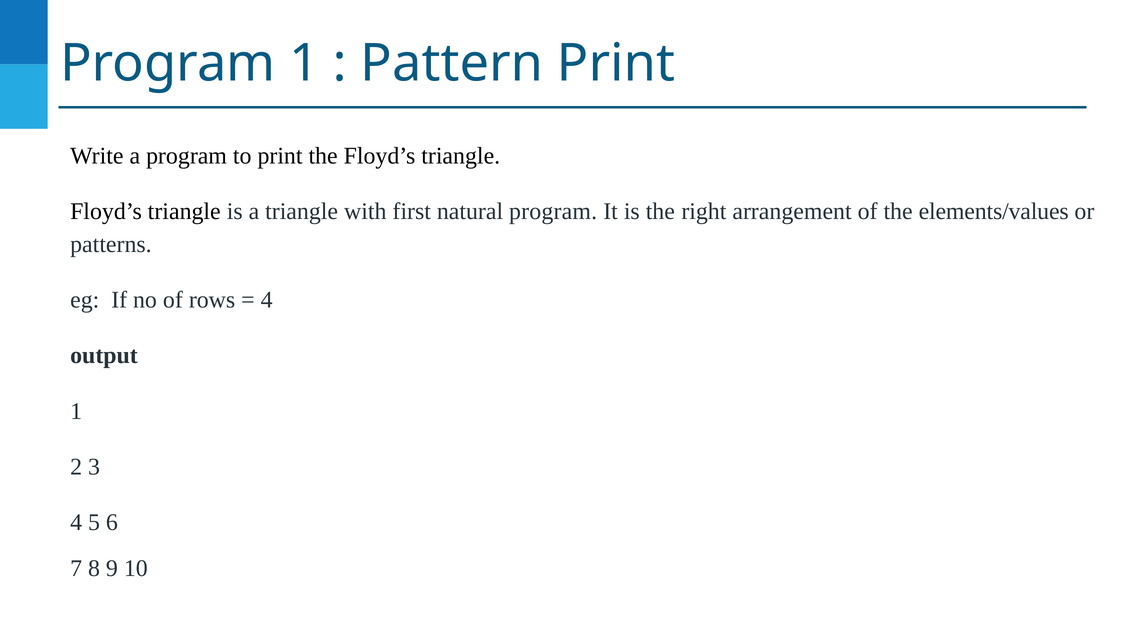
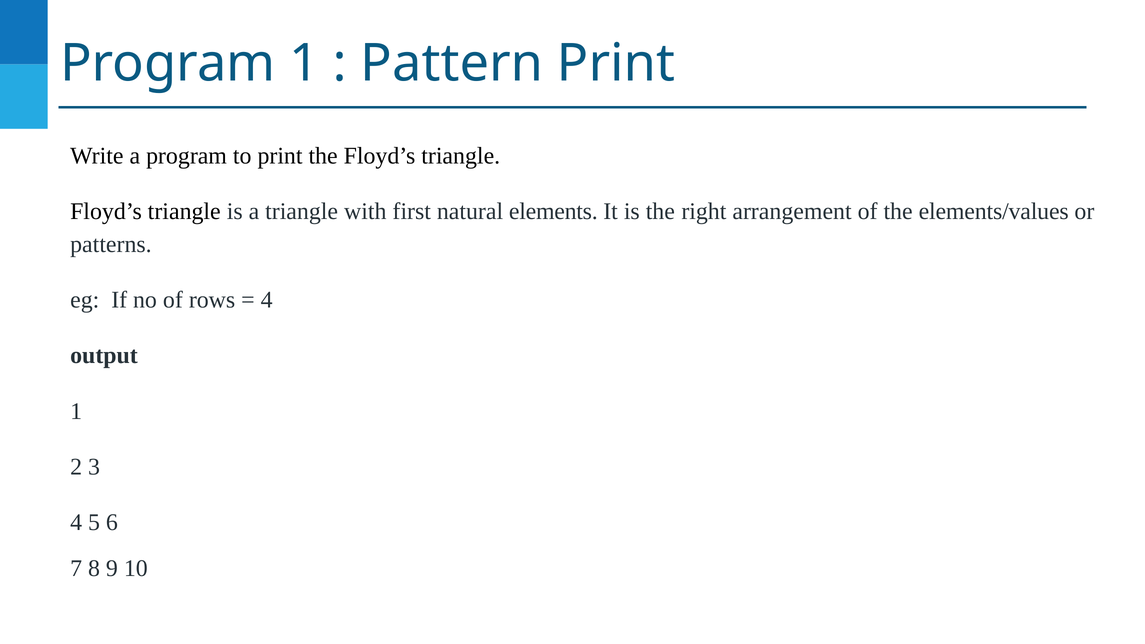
natural program: program -> elements
